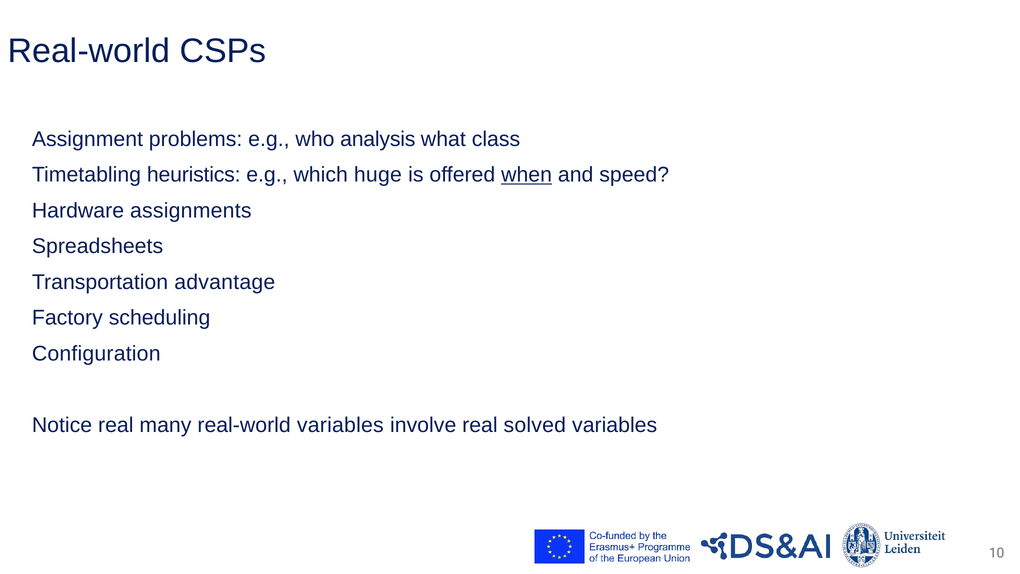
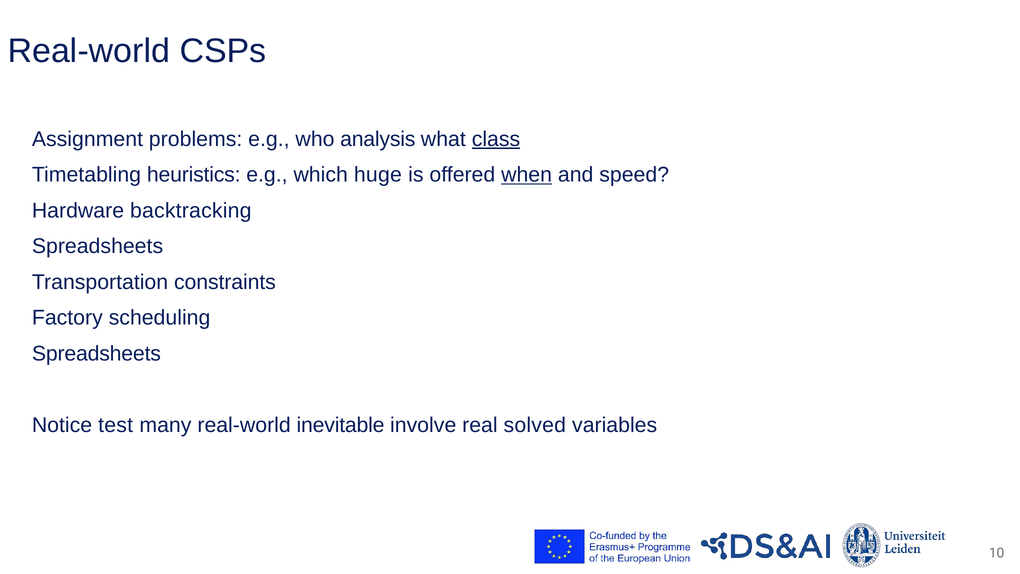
class underline: none -> present
assignments: assignments -> backtracking
advantage: advantage -> constraints
Configuration at (96, 353): Configuration -> Spreadsheets
Notice real: real -> test
real-world variables: variables -> inevitable
